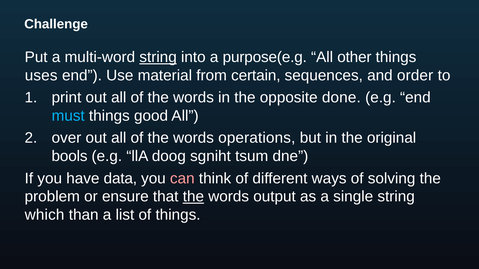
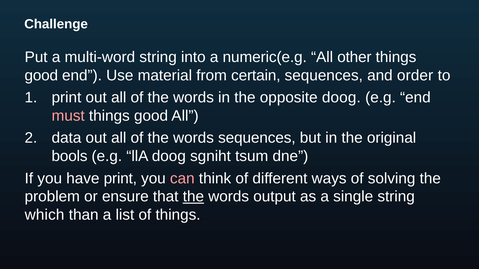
string at (158, 57) underline: present -> none
purpose(e.g: purpose(e.g -> numeric(e.g
uses at (41, 76): uses -> good
opposite done: done -> doog
must colour: light blue -> pink
over: over -> data
words operations: operations -> sequences
have data: data -> print
